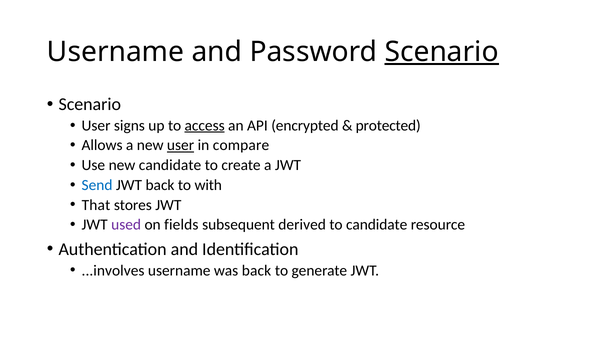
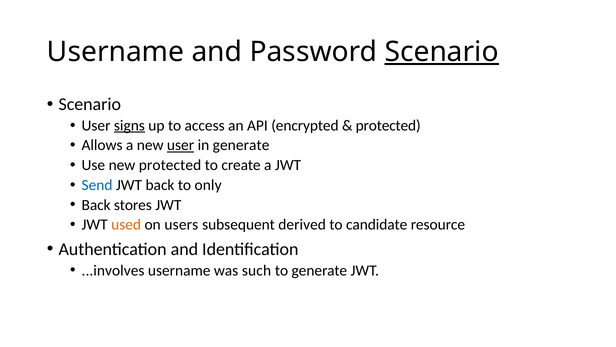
signs underline: none -> present
access underline: present -> none
in compare: compare -> generate
new candidate: candidate -> protected
with: with -> only
That at (96, 205): That -> Back
used colour: purple -> orange
fields: fields -> users
was back: back -> such
